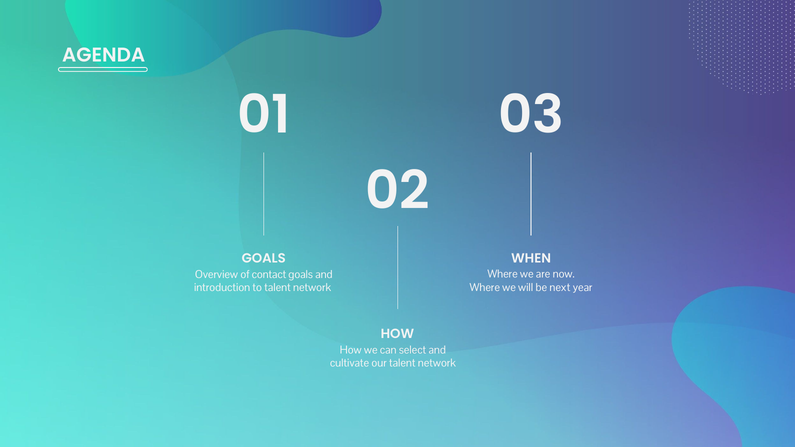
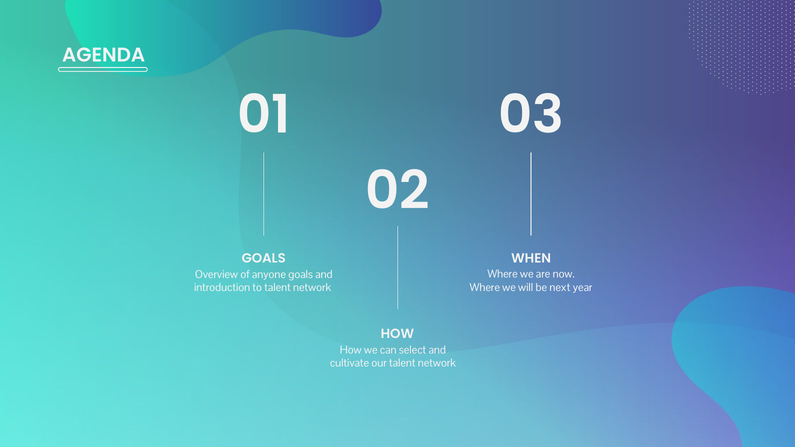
contact: contact -> anyone
